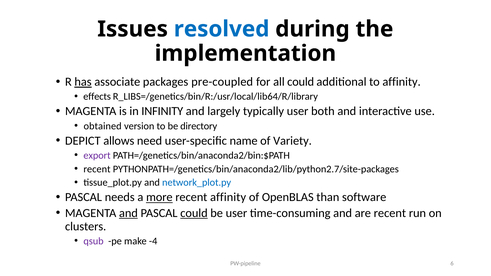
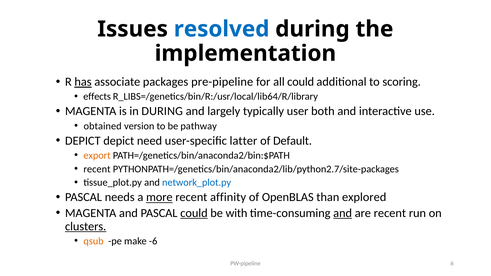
pre-coupled: pre-coupled -> pre-pipeline
to affinity: affinity -> scoring
in INFINITY: INFINITY -> DURING
directory: directory -> pathway
DEPICT allows: allows -> depict
name: name -> latter
Variety: Variety -> Default
export colour: purple -> orange
software: software -> explored
and at (128, 213) underline: present -> none
be user: user -> with
and at (343, 213) underline: none -> present
clusters underline: none -> present
qsub colour: purple -> orange
-4: -4 -> -6
